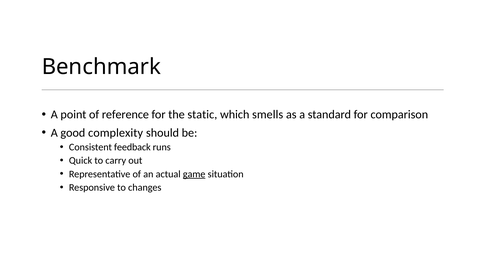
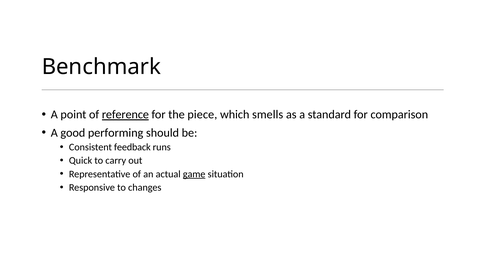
reference underline: none -> present
static: static -> piece
complexity: complexity -> performing
